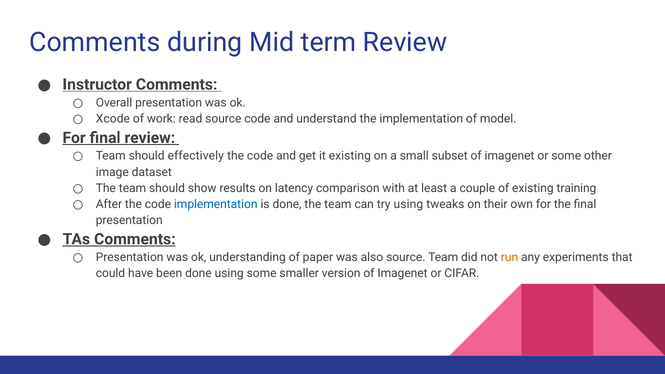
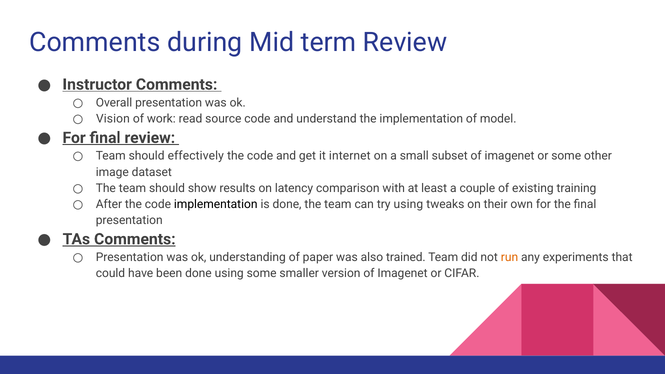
Xcode: Xcode -> Vision
it existing: existing -> internet
implementation at (216, 204) colour: blue -> black
also source: source -> trained
